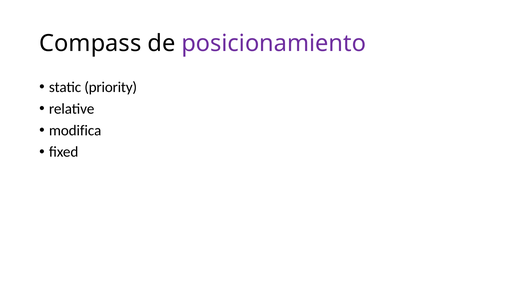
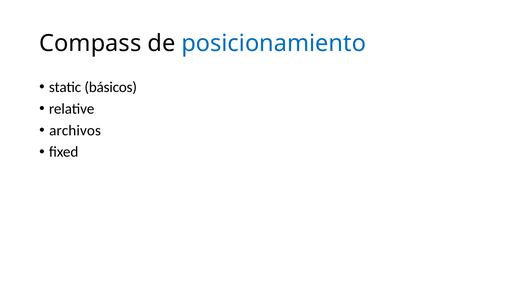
posicionamiento colour: purple -> blue
priority: priority -> básicos
modifica: modifica -> archivos
